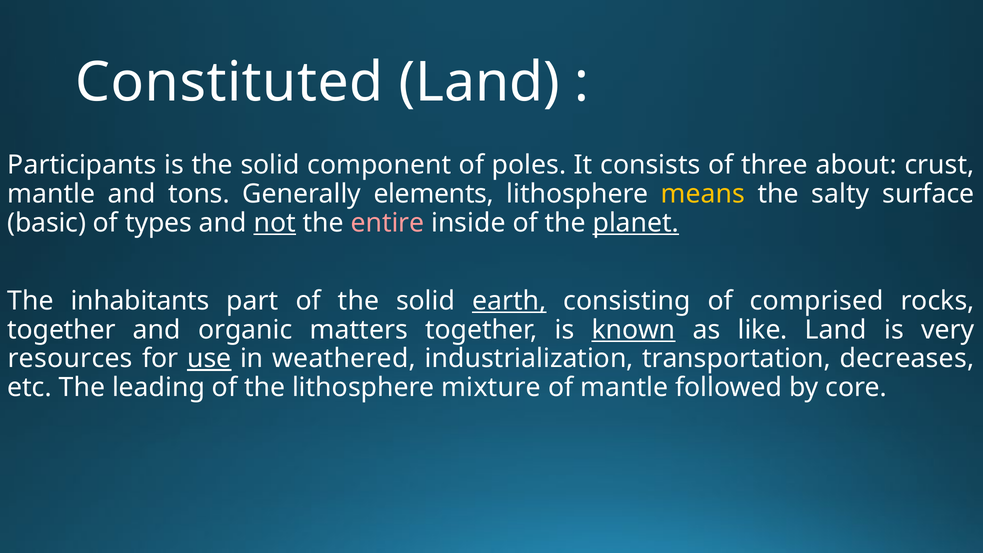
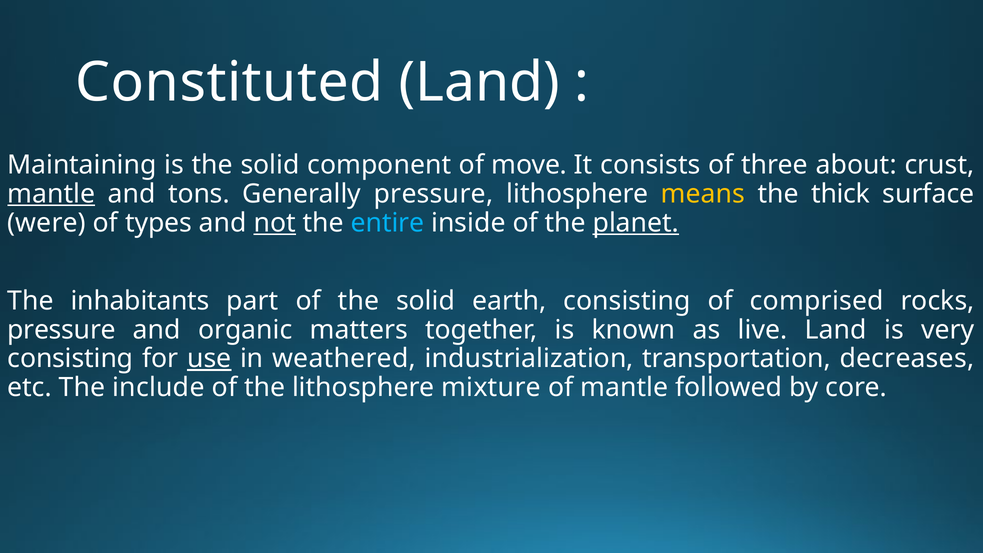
Participants: Participants -> Maintaining
poles: poles -> move
mantle at (51, 194) underline: none -> present
Generally elements: elements -> pressure
salty: salty -> thick
basic: basic -> were
entire colour: pink -> light blue
earth underline: present -> none
together at (62, 330): together -> pressure
known underline: present -> none
like: like -> live
resources at (70, 359): resources -> consisting
leading: leading -> include
